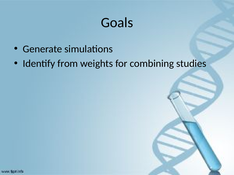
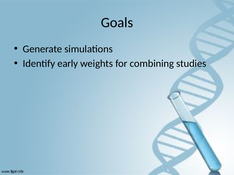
from: from -> early
